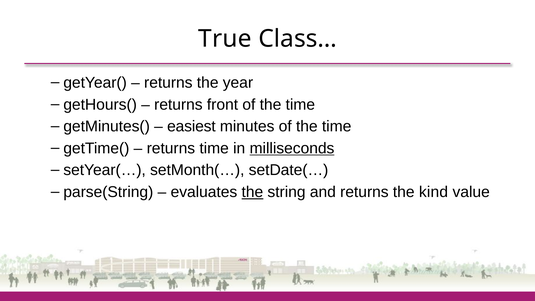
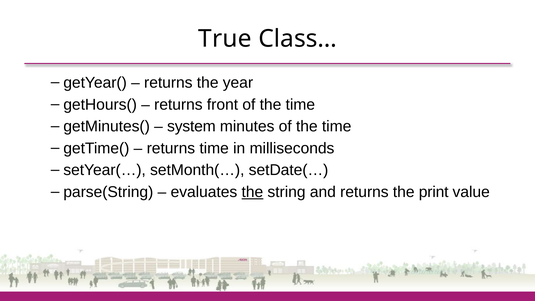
easiest: easiest -> system
milliseconds underline: present -> none
kind: kind -> print
